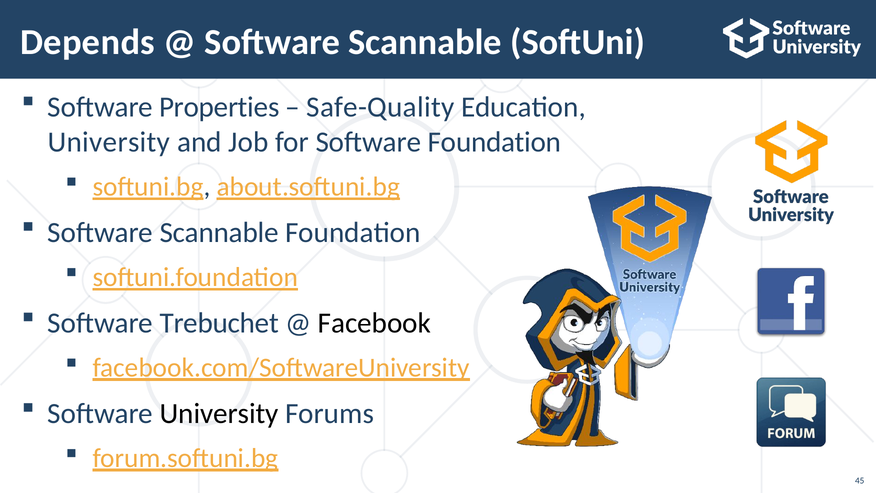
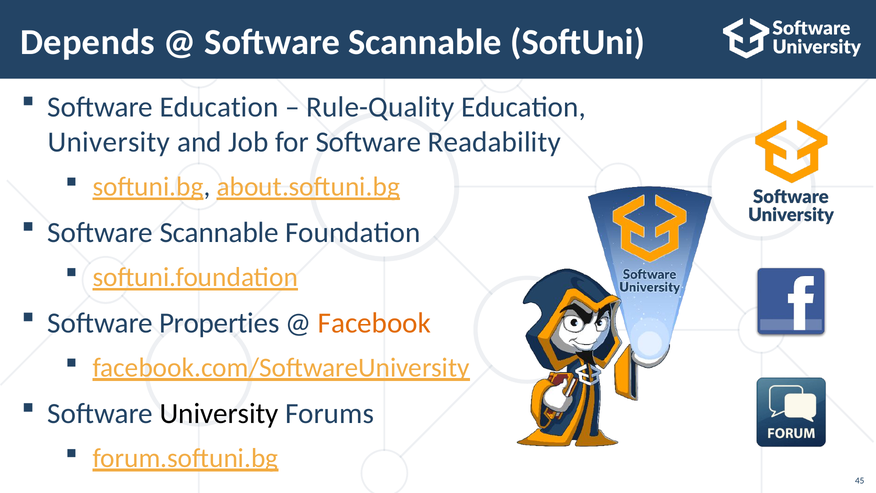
Software Properties: Properties -> Education
Safe-Quality: Safe-Quality -> Rule-Quality
Software Foundation: Foundation -> Readability
Trebuchet: Trebuchet -> Properties
Facebook colour: black -> orange
